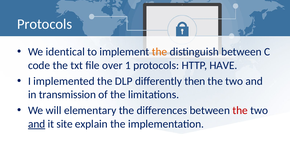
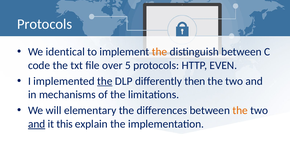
1: 1 -> 5
HAVE: HAVE -> EVEN
the at (105, 81) underline: none -> present
transmission: transmission -> mechanisms
the at (240, 111) colour: red -> orange
site: site -> this
